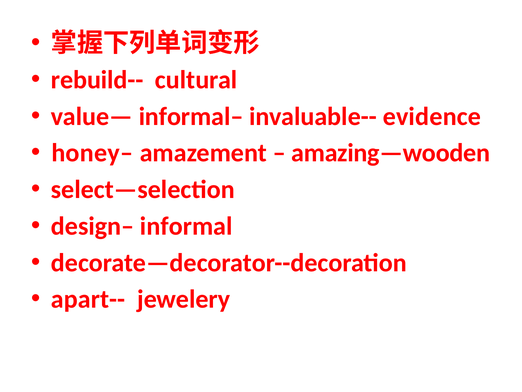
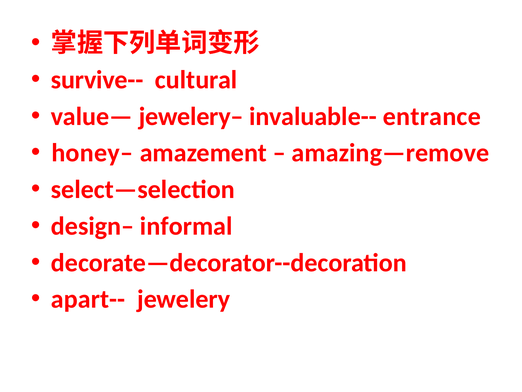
rebuild--: rebuild-- -> survive--
informal–: informal– -> jewelery–
evidence: evidence -> entrance
amazing—wooden: amazing—wooden -> amazing—remove
